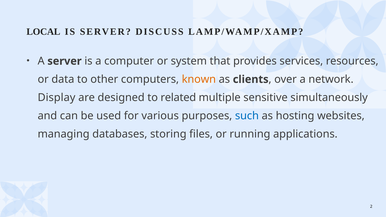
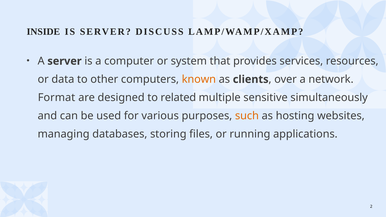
LOCAL: LOCAL -> INSIDE
Display: Display -> Format
such colour: blue -> orange
